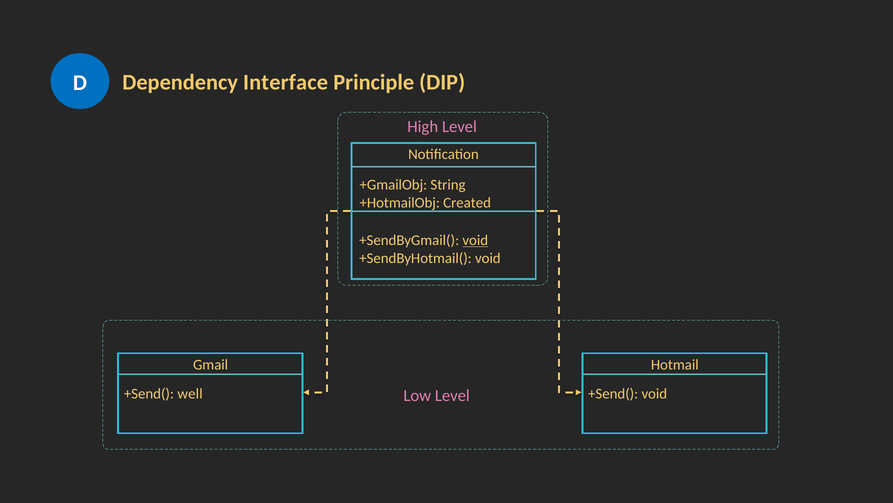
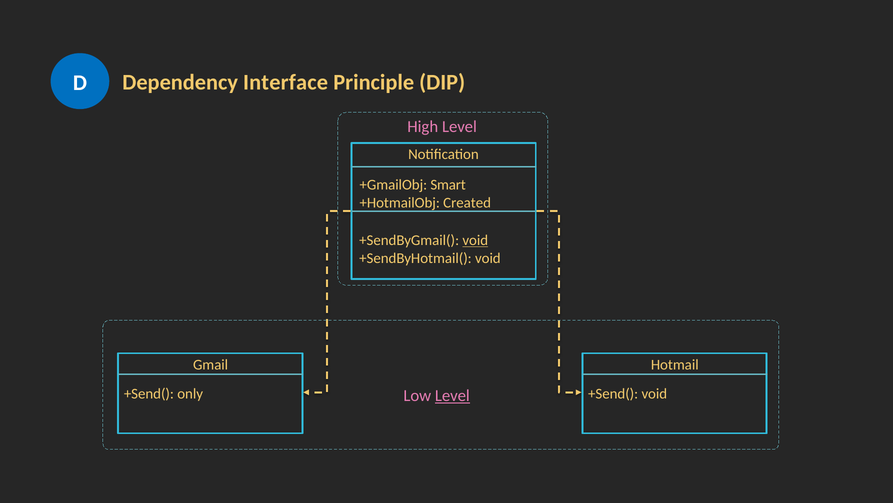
String: String -> Smart
well: well -> only
Level at (452, 395) underline: none -> present
